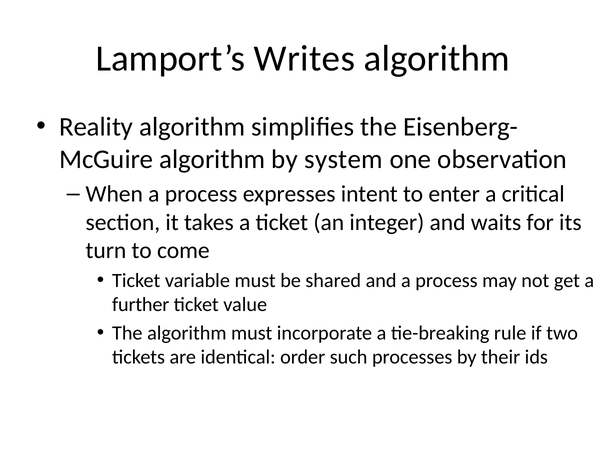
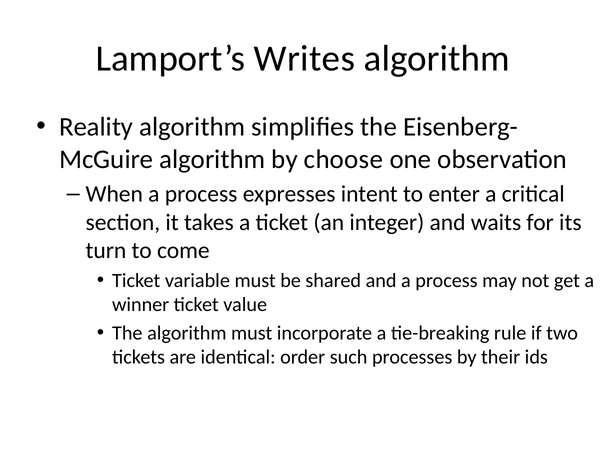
system: system -> choose
further: further -> winner
